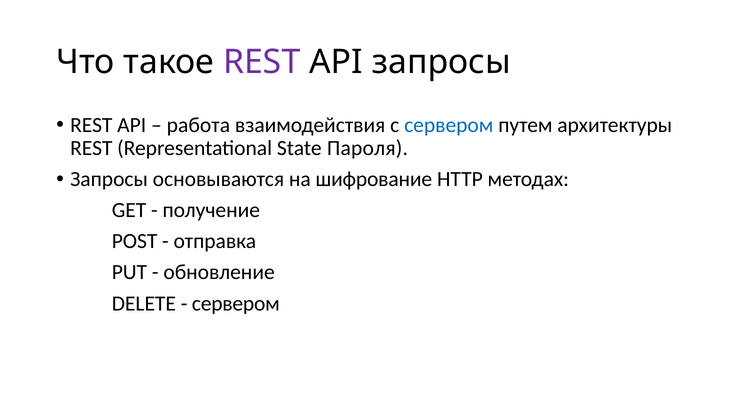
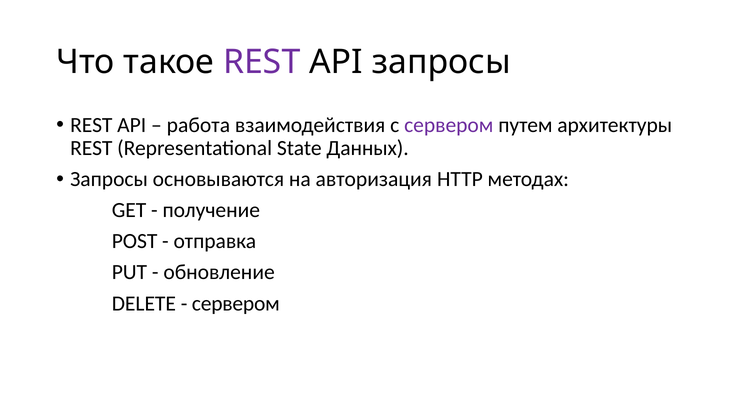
сервером at (449, 125) colour: blue -> purple
Пароля: Пароля -> Данных
шифрование: шифрование -> авторизация
